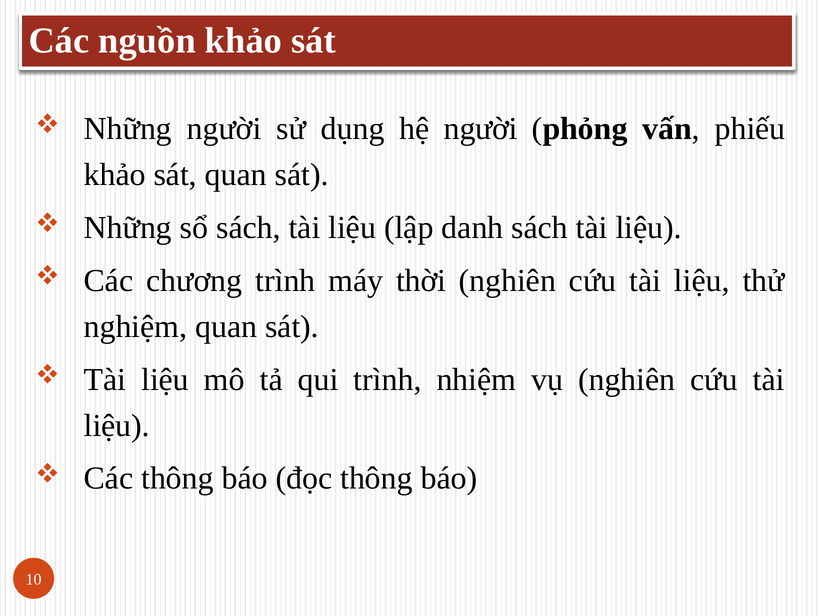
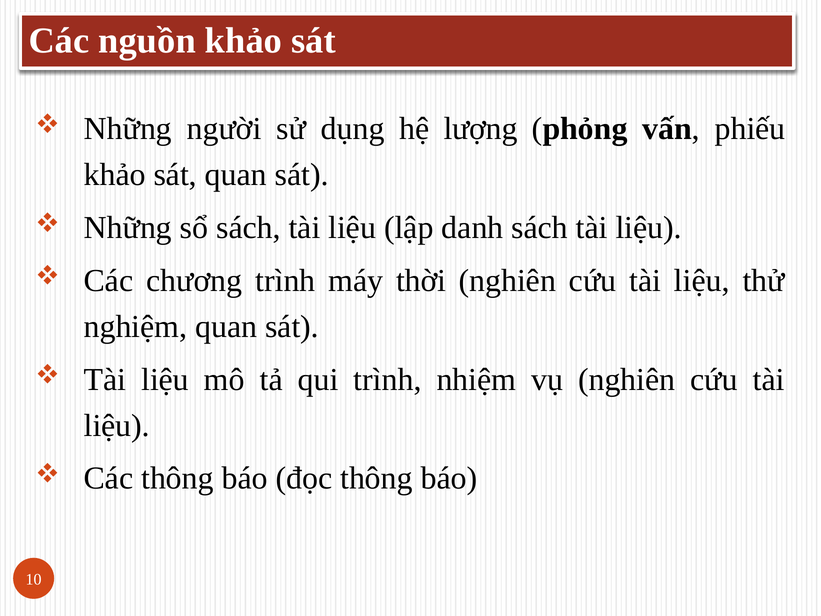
hệ người: người -> lượng
